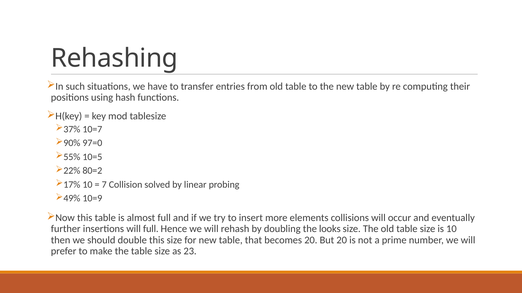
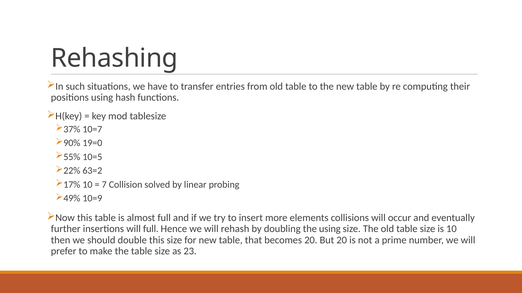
97=0: 97=0 -> 19=0
80=2: 80=2 -> 63=2
the looks: looks -> using
